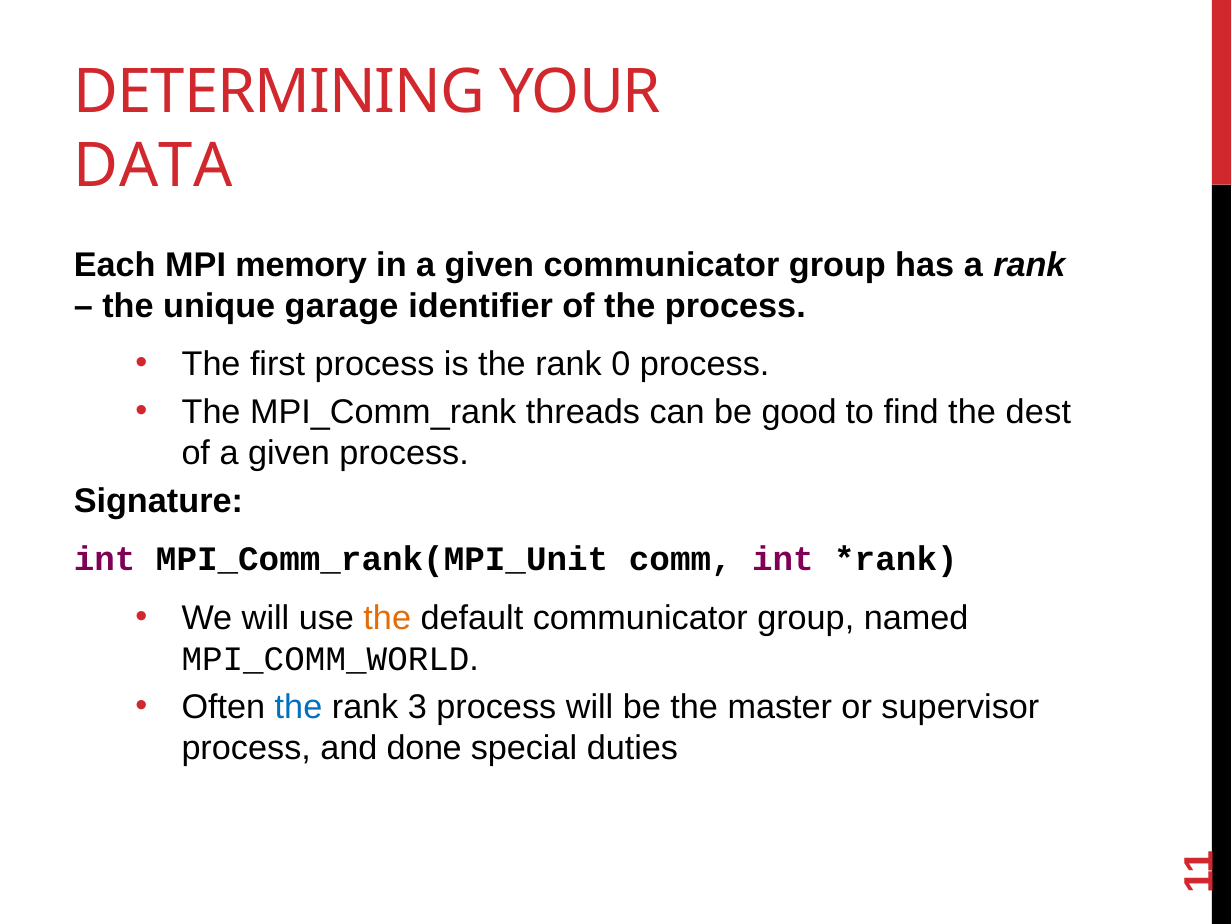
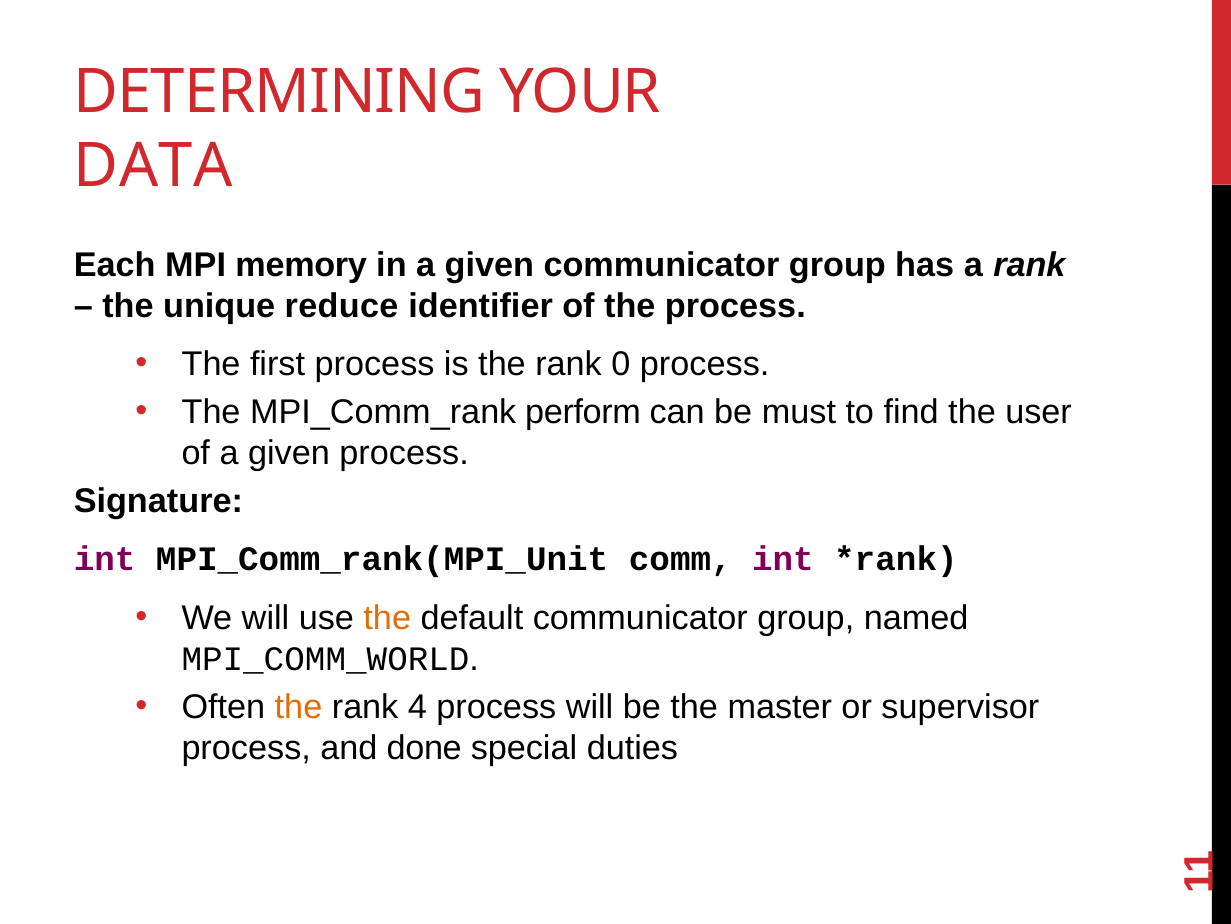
garage: garage -> reduce
threads: threads -> perform
good: good -> must
dest: dest -> user
the at (298, 706) colour: blue -> orange
3: 3 -> 4
